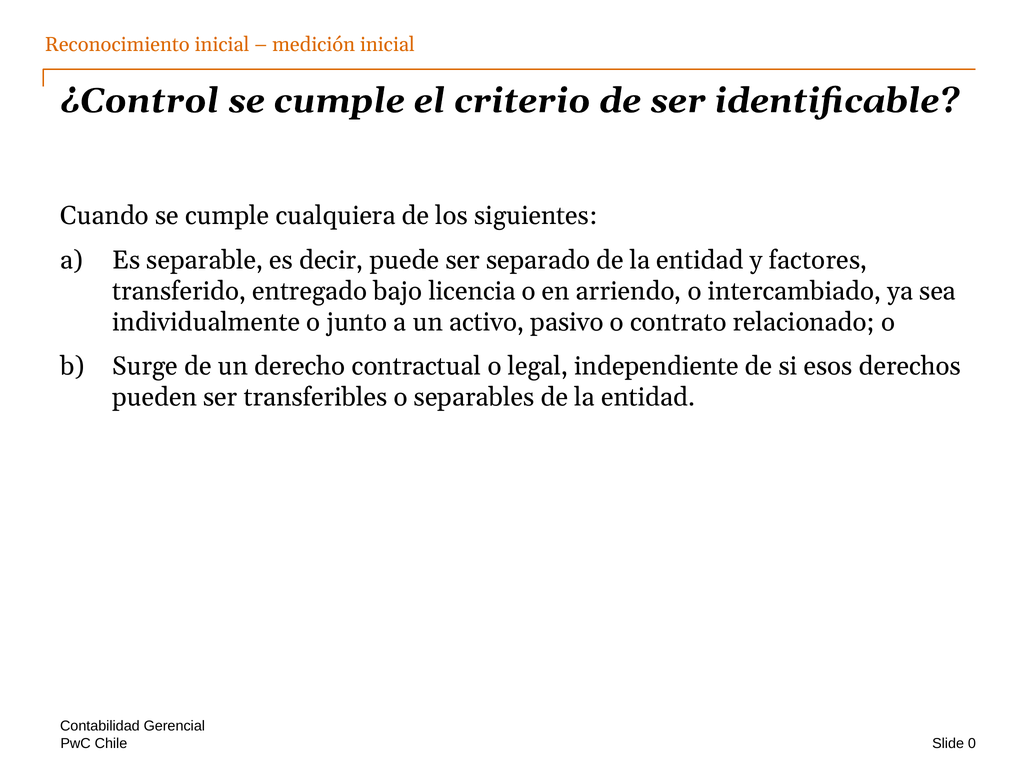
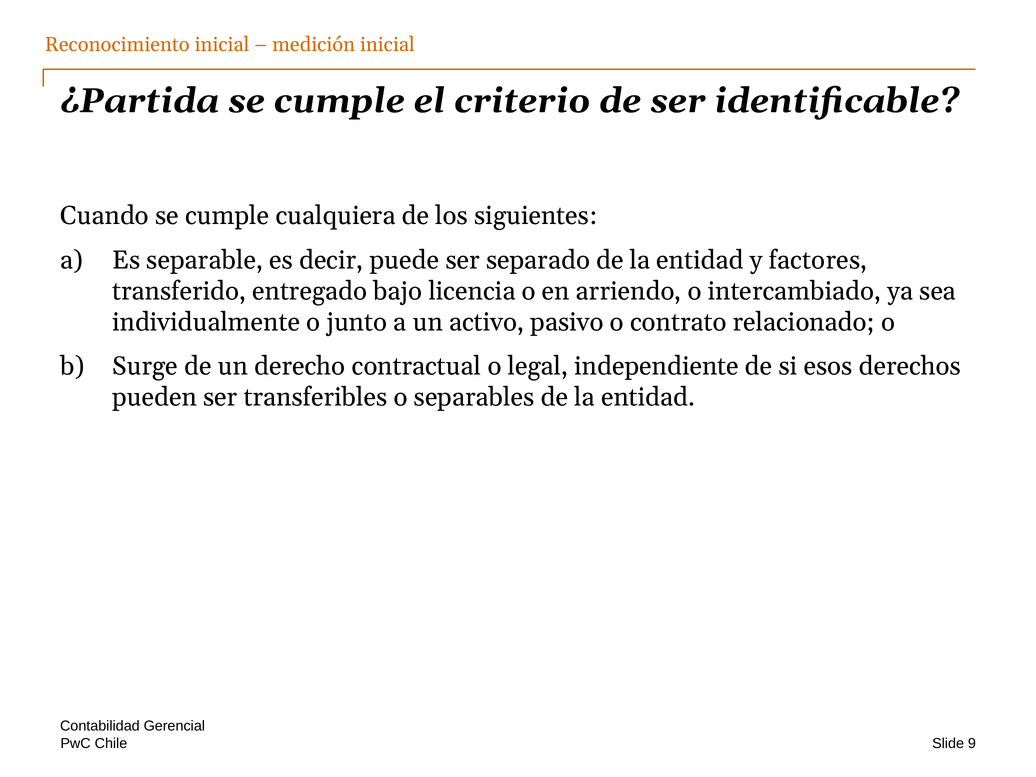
¿Control: ¿Control -> ¿Partida
0: 0 -> 9
